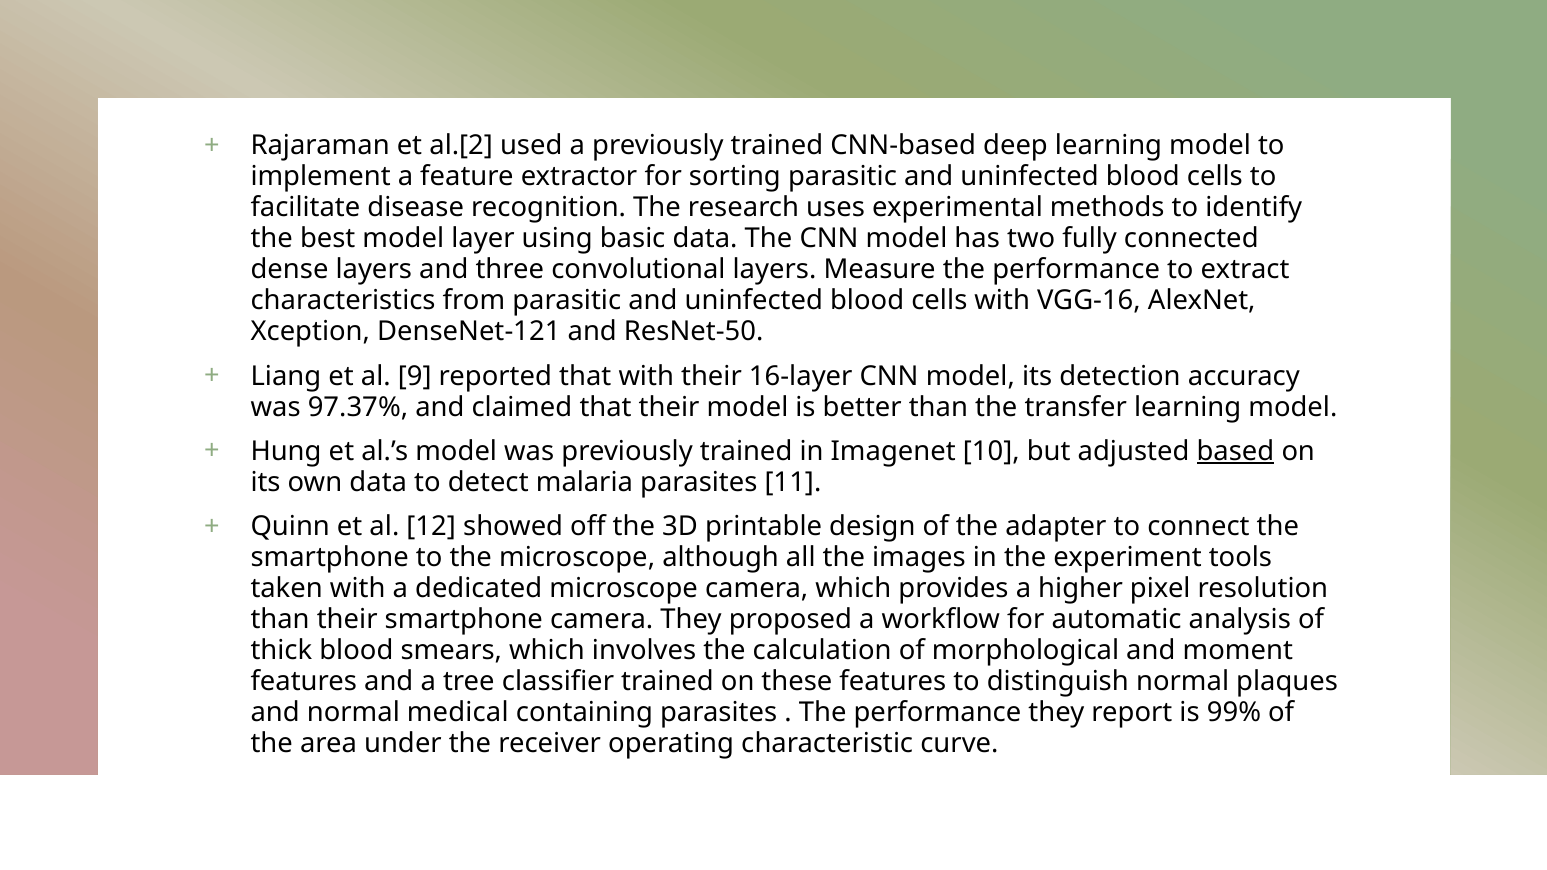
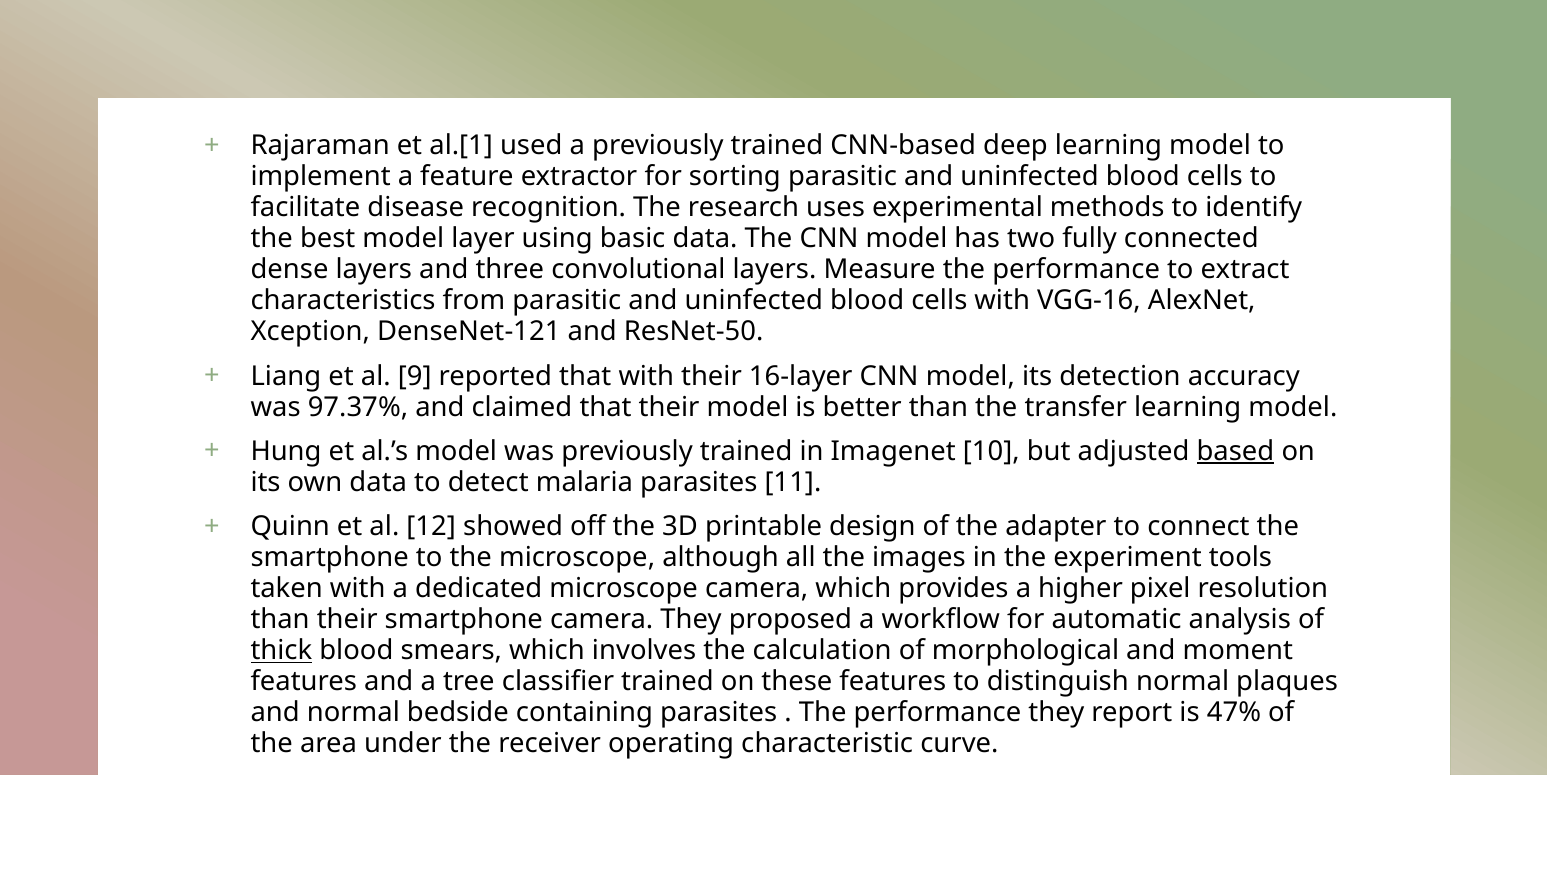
al.[2: al.[2 -> al.[1
thick underline: none -> present
medical: medical -> bedside
99%: 99% -> 47%
